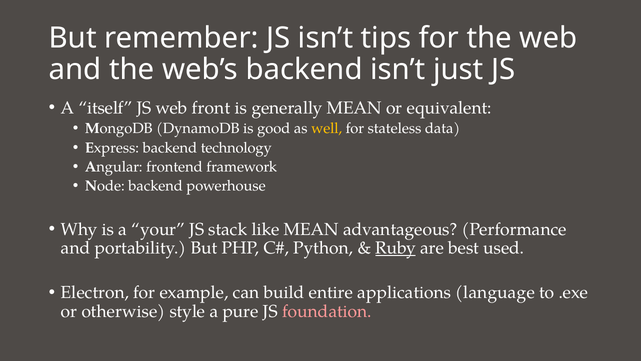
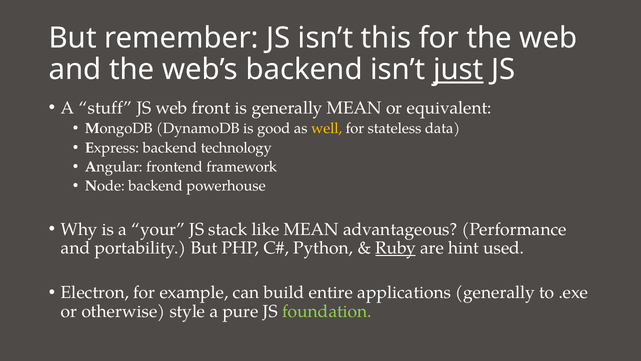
tips: tips -> this
just underline: none -> present
itself: itself -> stuff
best: best -> hint
applications language: language -> generally
foundation colour: pink -> light green
